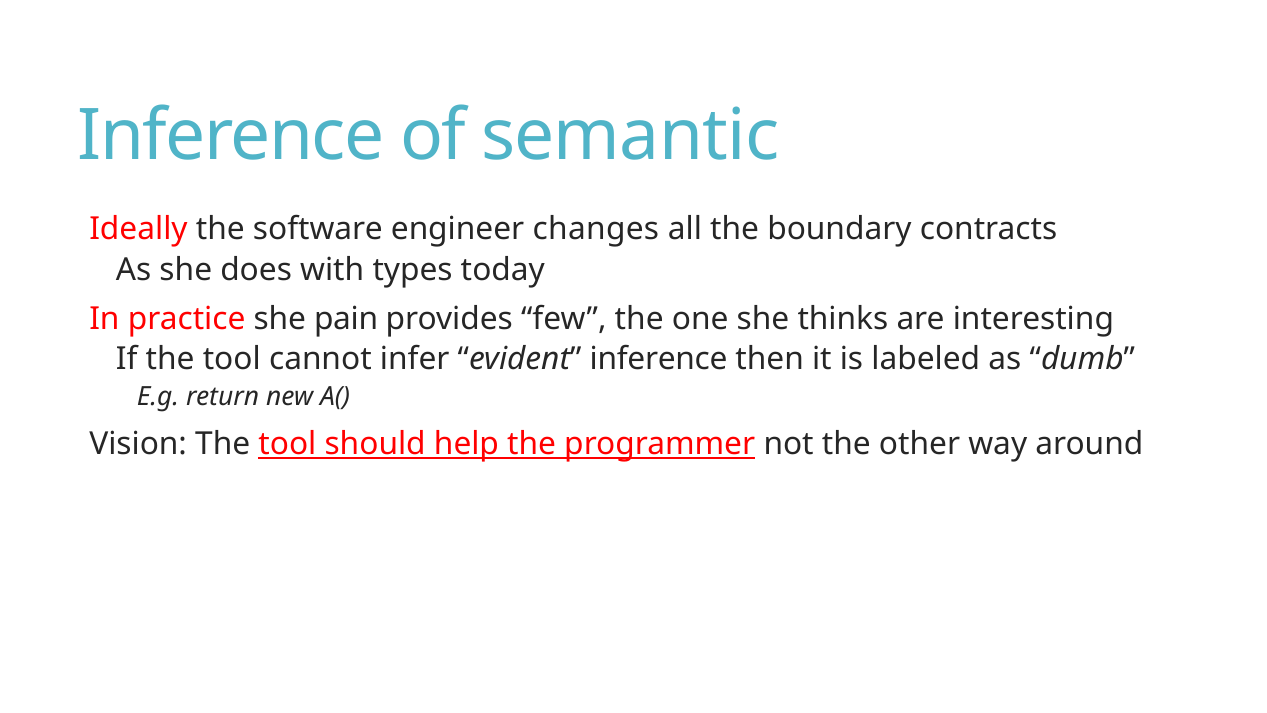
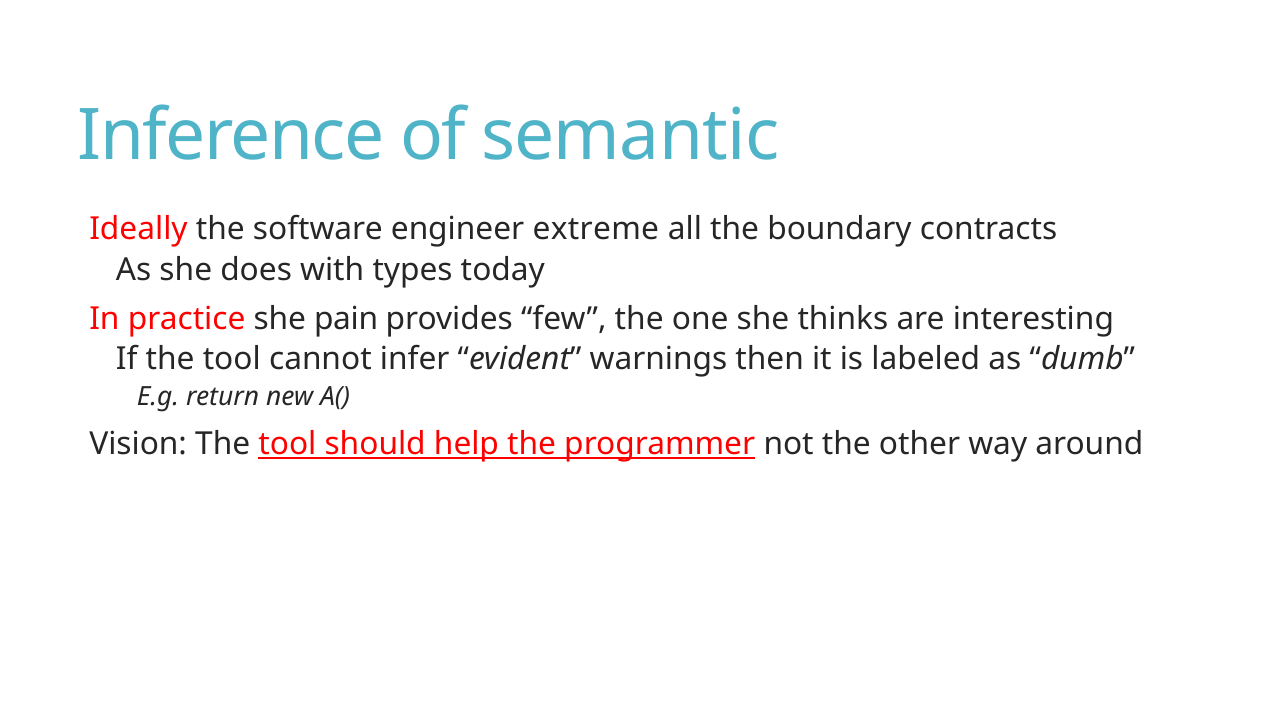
changes: changes -> extreme
evident inference: inference -> warnings
